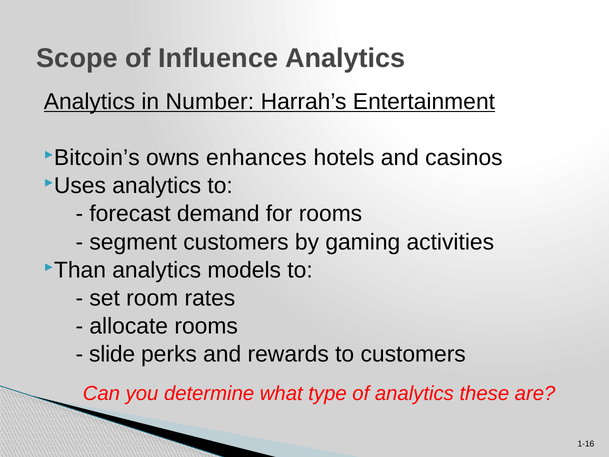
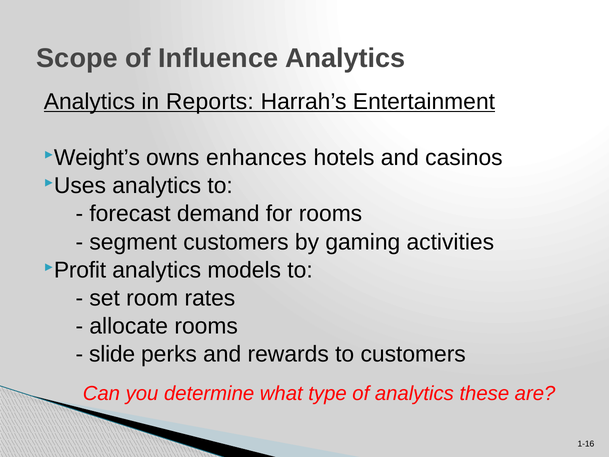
Number: Number -> Reports
Bitcoin’s: Bitcoin’s -> Weight’s
Than: Than -> Profit
